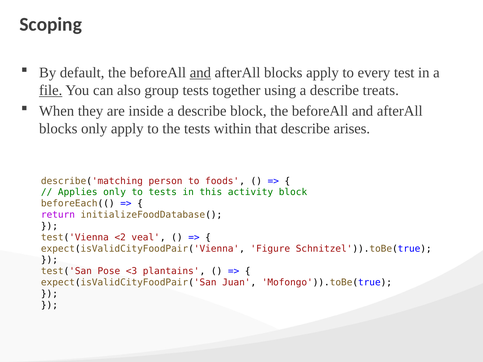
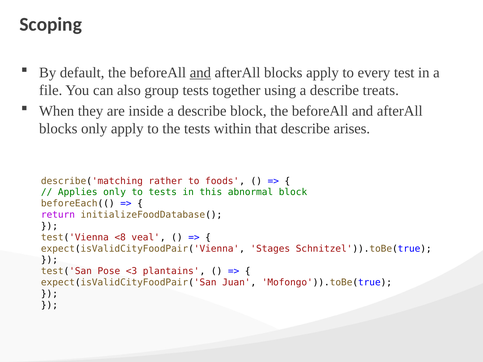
file underline: present -> none
person: person -> rather
activity: activity -> abnormal
<2: <2 -> <8
Figure: Figure -> Stages
